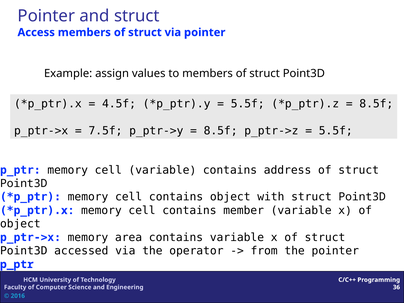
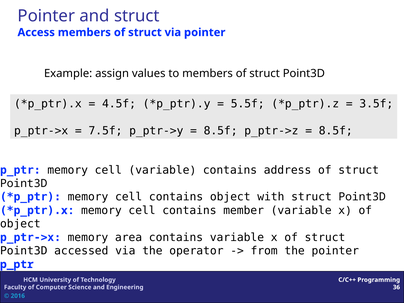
8.5f at (376, 104): 8.5f -> 3.5f
5.5f at (336, 131): 5.5f -> 8.5f
